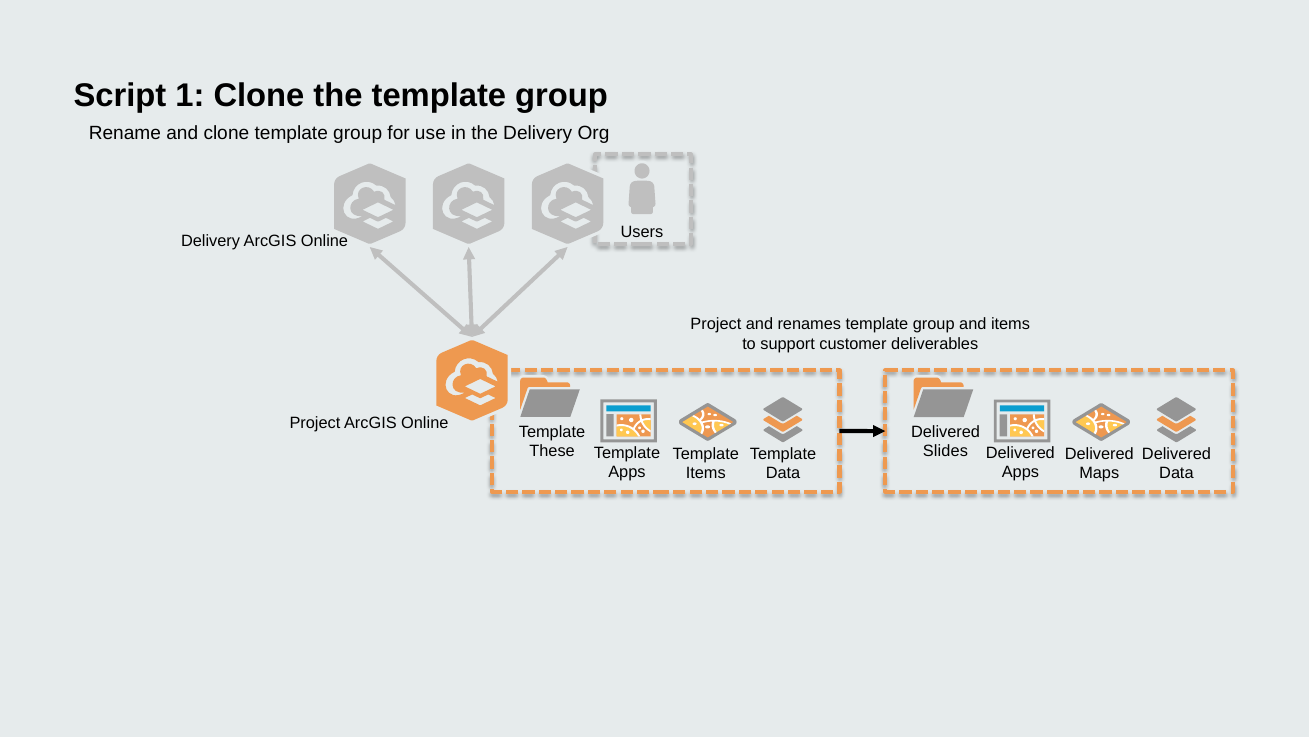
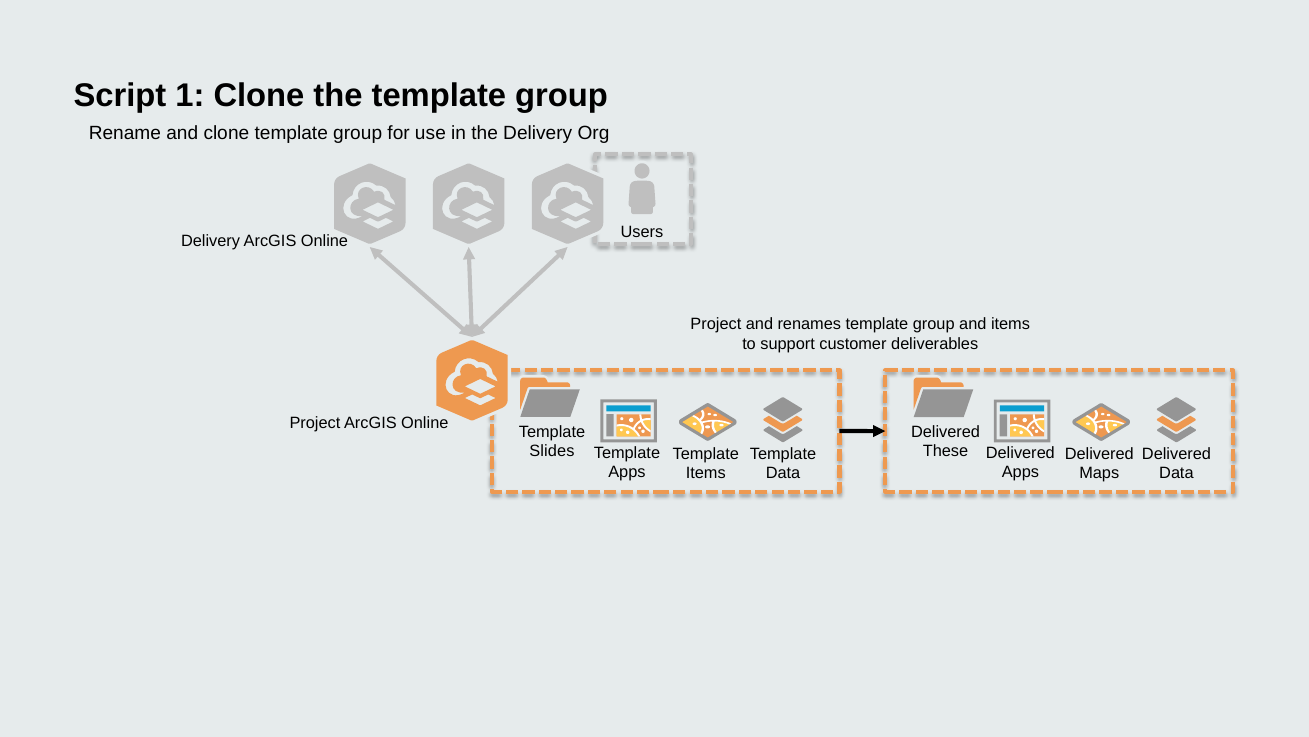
These: These -> Slides
Slides: Slides -> These
